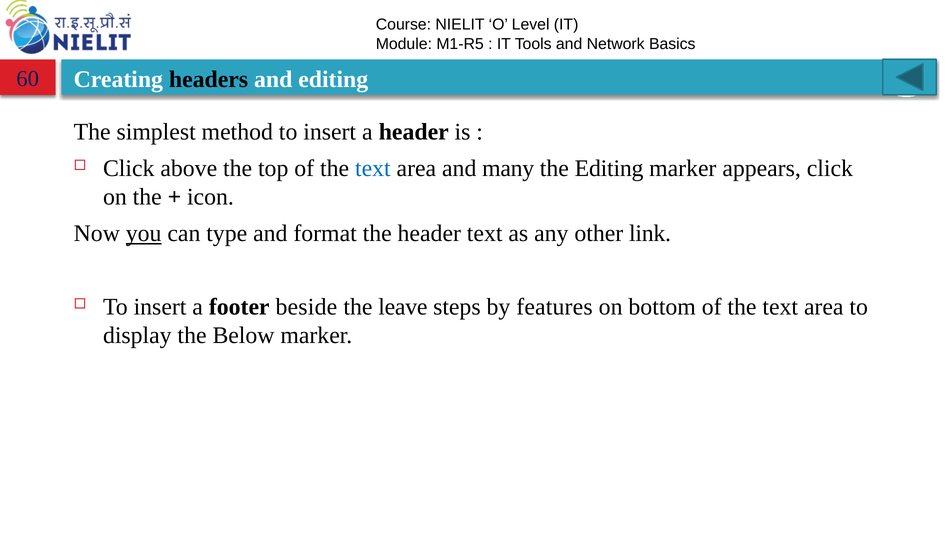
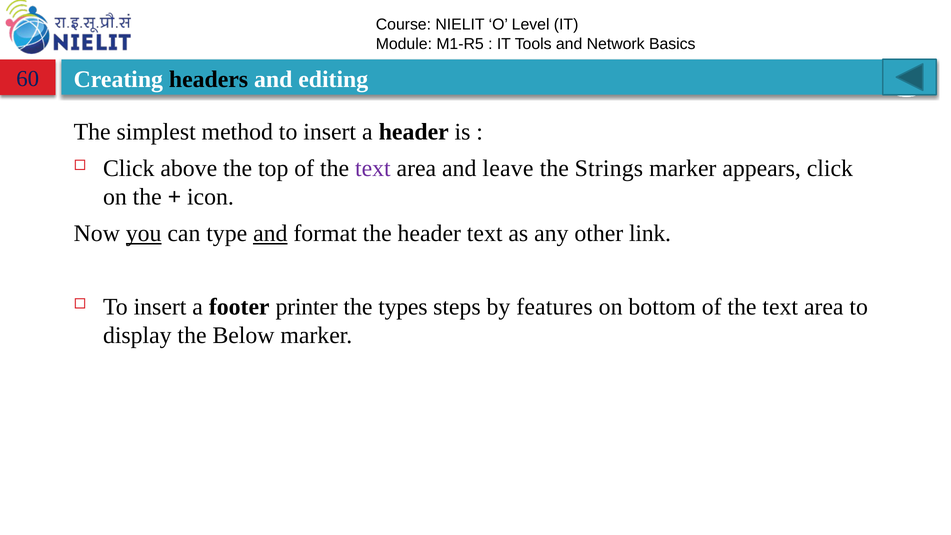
text at (373, 168) colour: blue -> purple
many: many -> leave
the Editing: Editing -> Strings
and at (270, 234) underline: none -> present
beside: beside -> printer
leave: leave -> types
